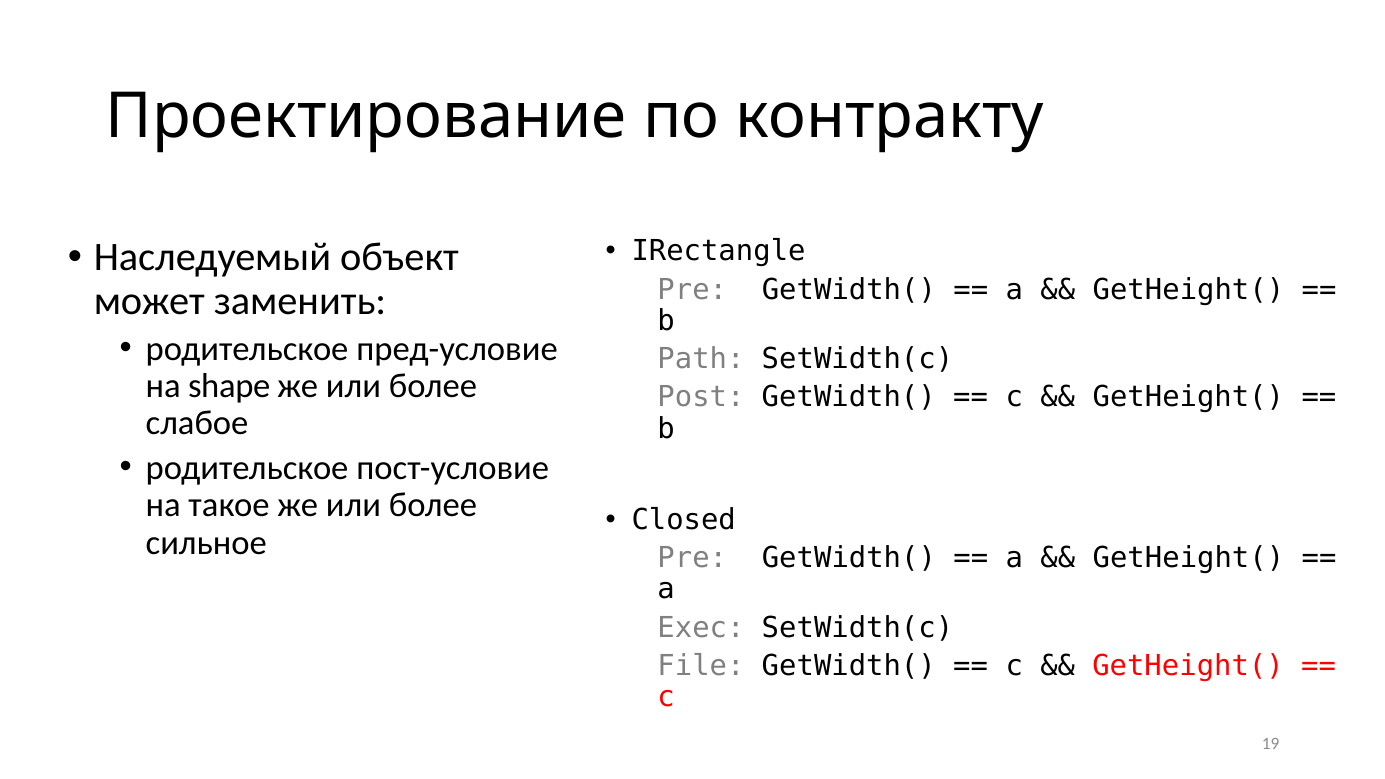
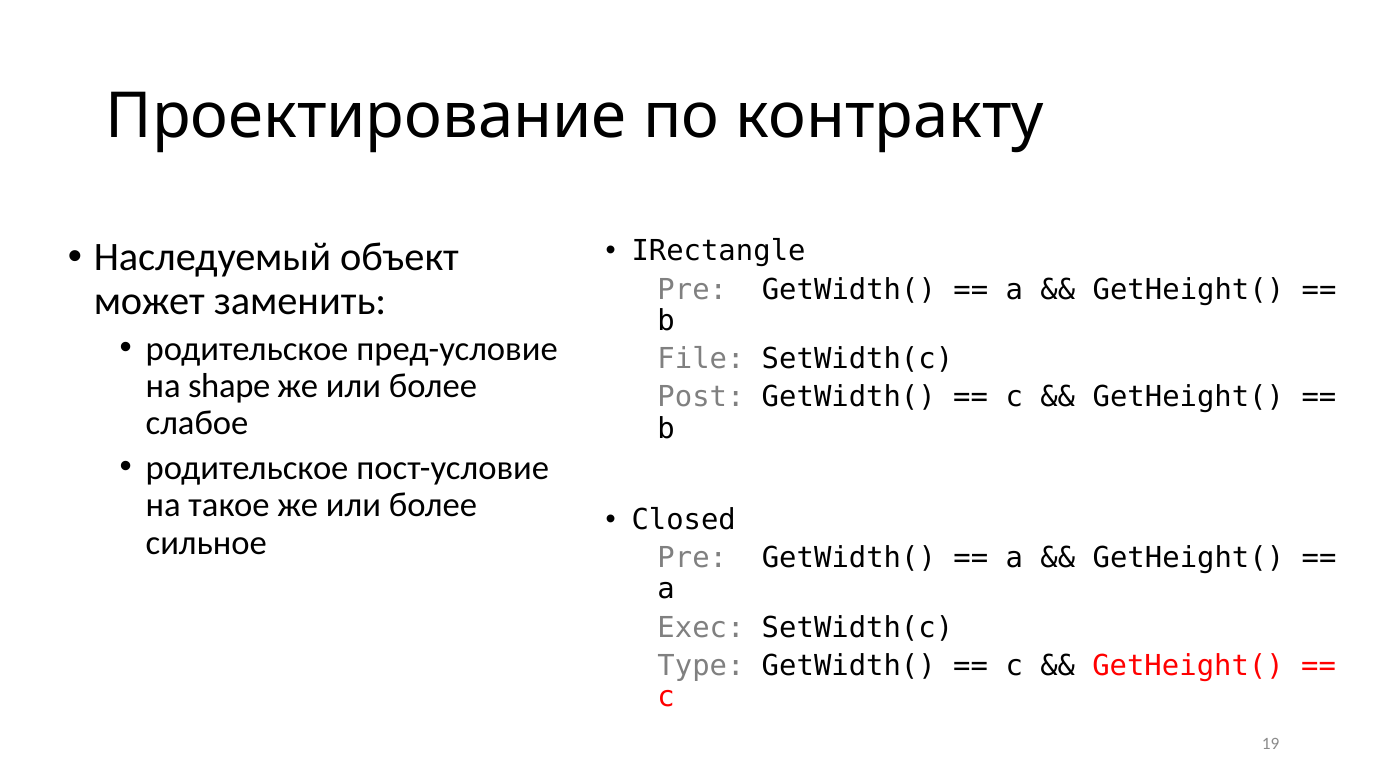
Path: Path -> File
File: File -> Type
